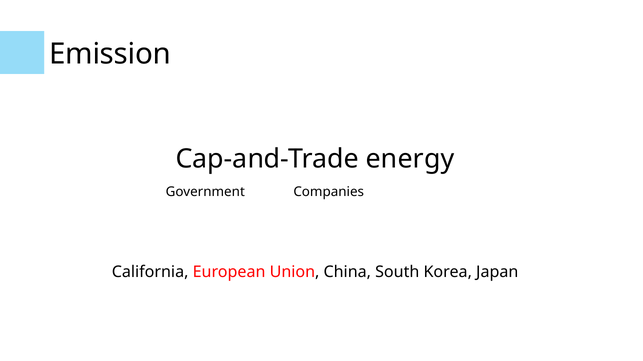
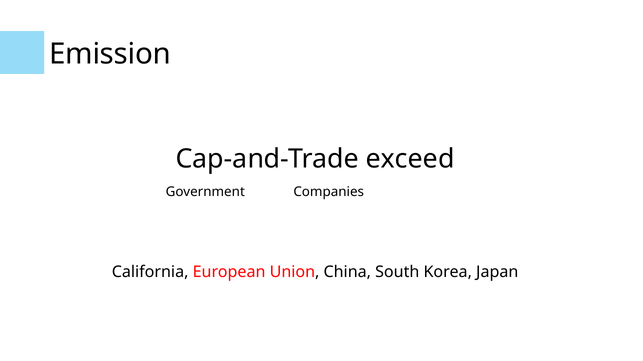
energy: energy -> exceed
